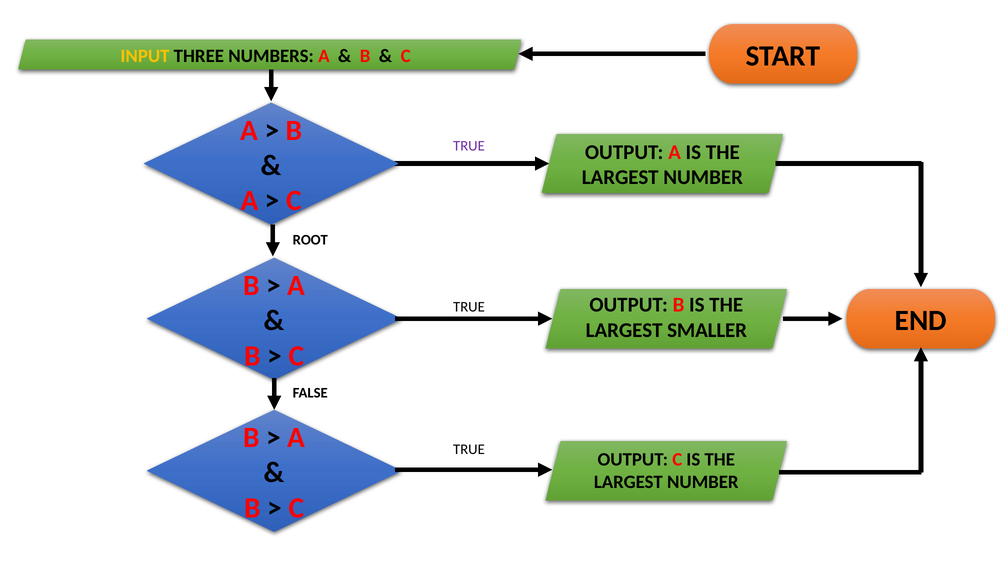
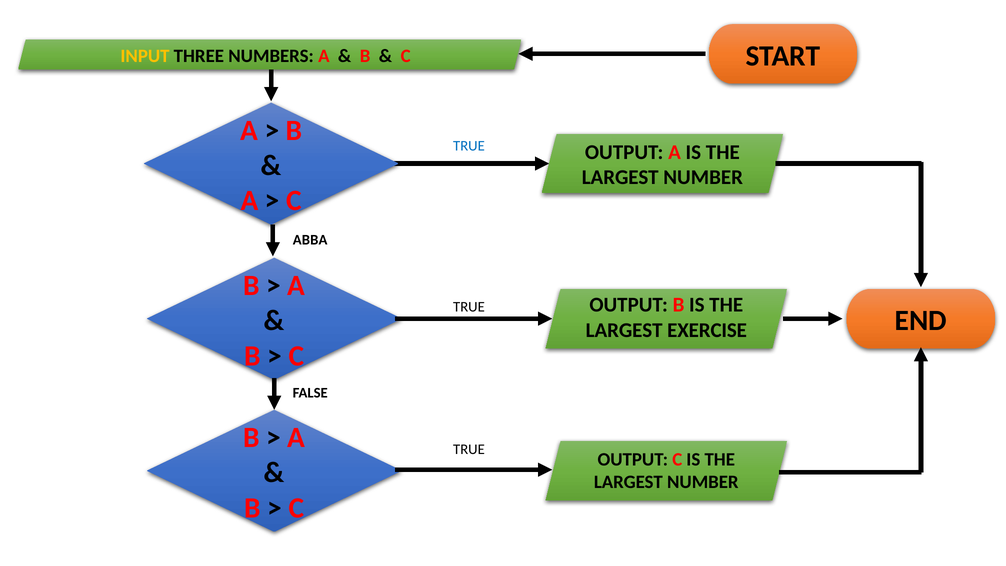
TRUE at (469, 146) colour: purple -> blue
ROOT: ROOT -> ABBA
SMALLER: SMALLER -> EXERCISE
